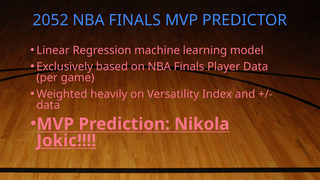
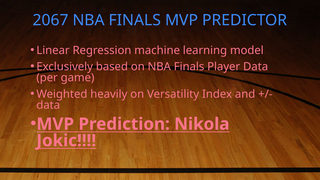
2052: 2052 -> 2067
